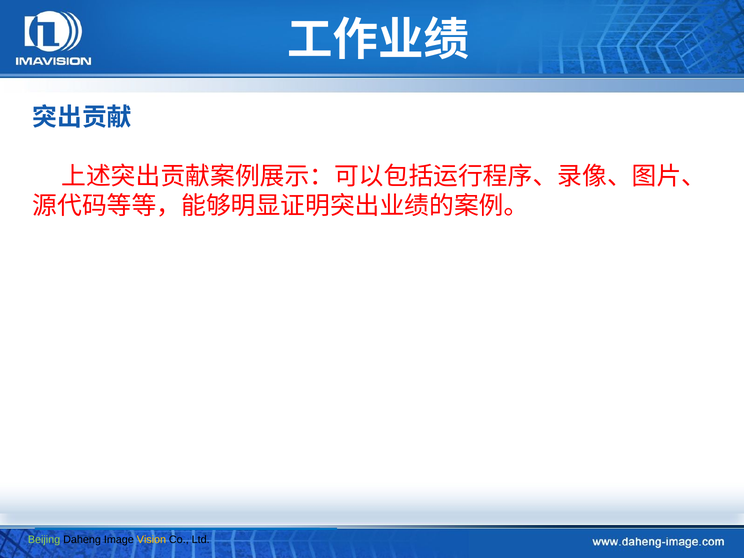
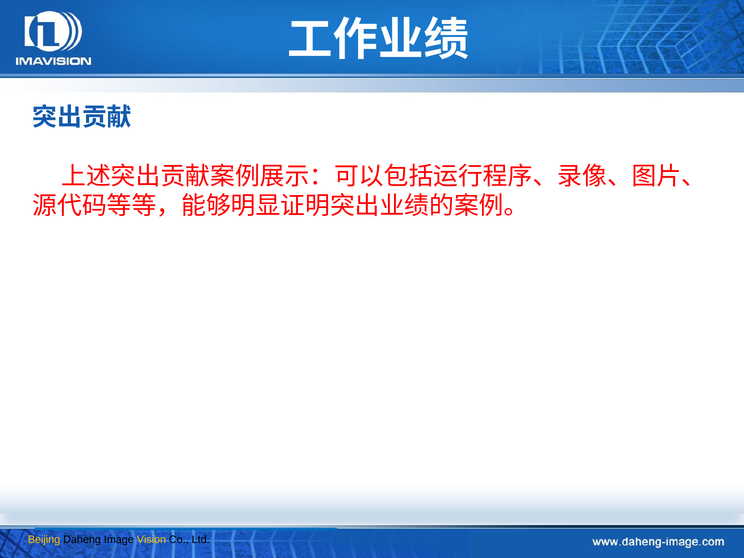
Beijing colour: light green -> yellow
